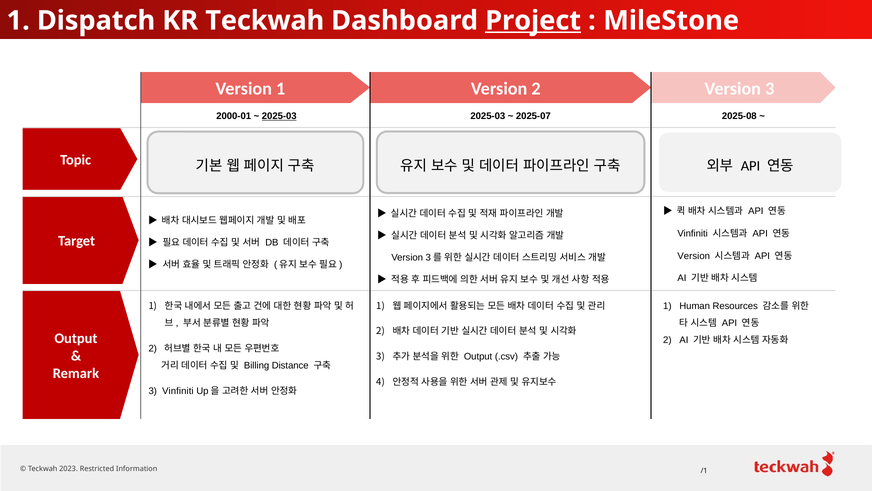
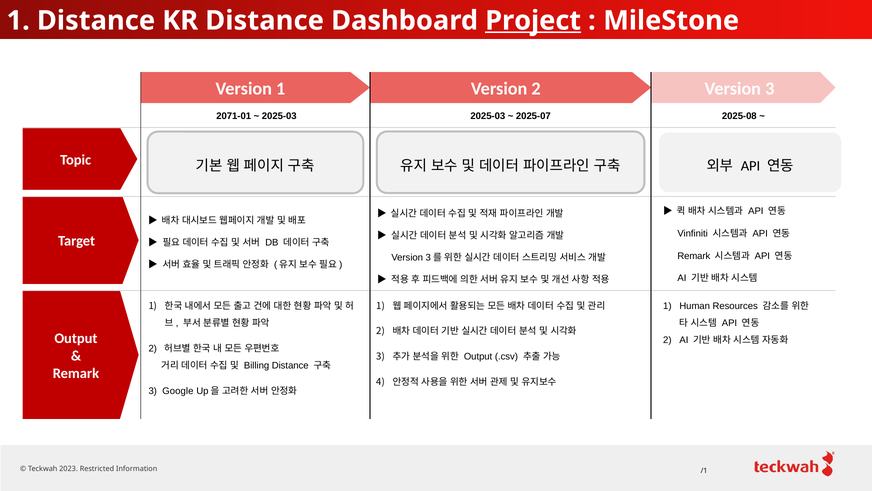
1 Dispatch: Dispatch -> Distance
KR Teckwah: Teckwah -> Distance
2000-01: 2000-01 -> 2071-01
2025-03 at (279, 116) underline: present -> none
Version at (694, 256): Version -> Remark
3 Vinfiniti: Vinfiniti -> Google
